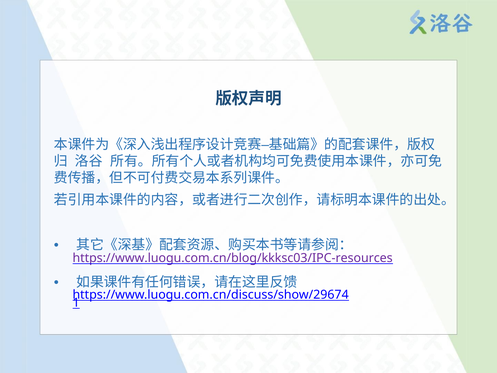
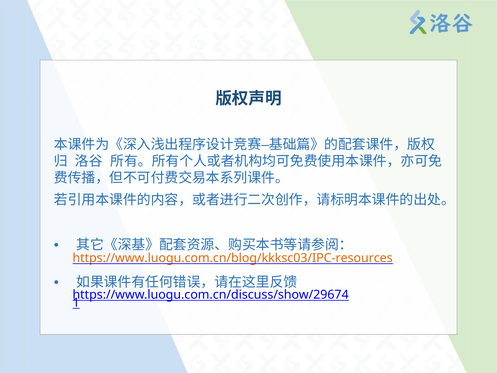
https://www.luogu.com.cn/blog/kkksc03/IPC-resources colour: purple -> orange
